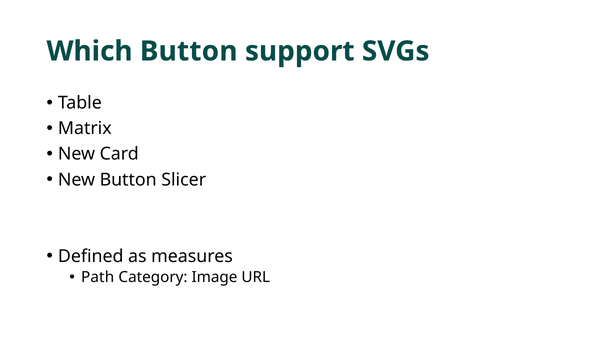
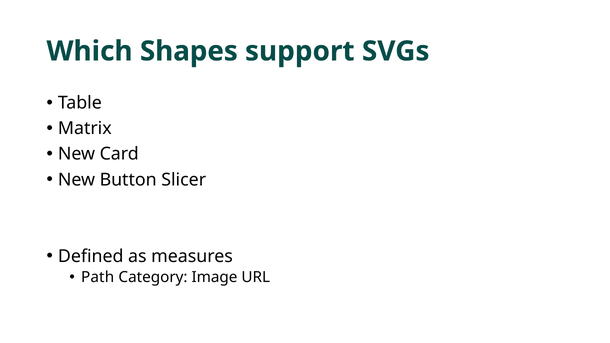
Which Button: Button -> Shapes
